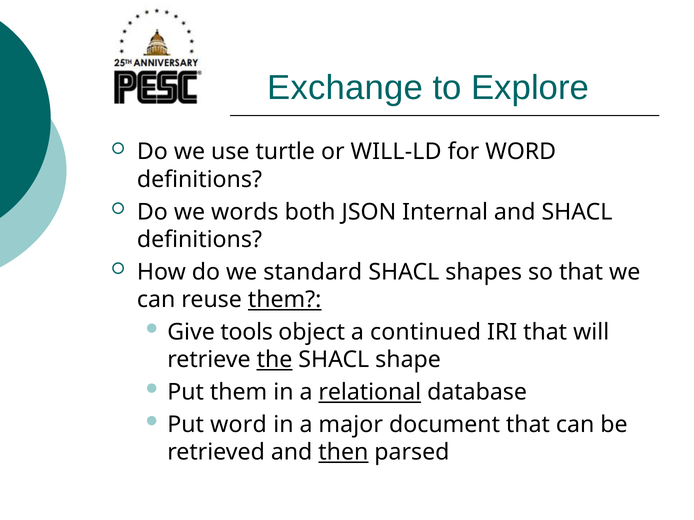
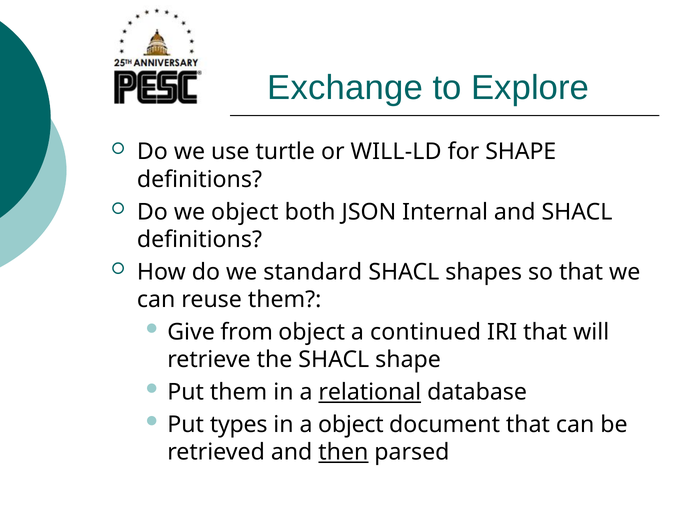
for WORD: WORD -> SHAPE
we words: words -> object
them at (285, 300) underline: present -> none
tools: tools -> from
the underline: present -> none
Put word: word -> types
a major: major -> object
